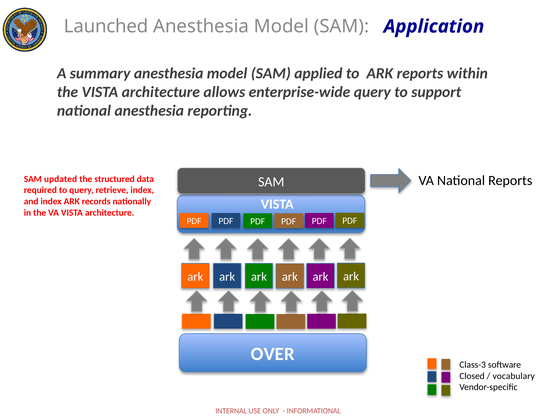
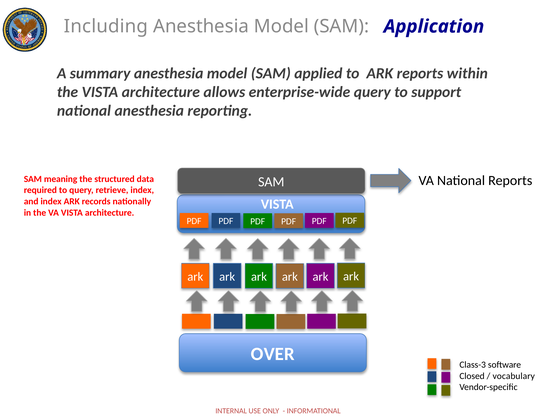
Launched: Launched -> Including
updated: updated -> meaning
